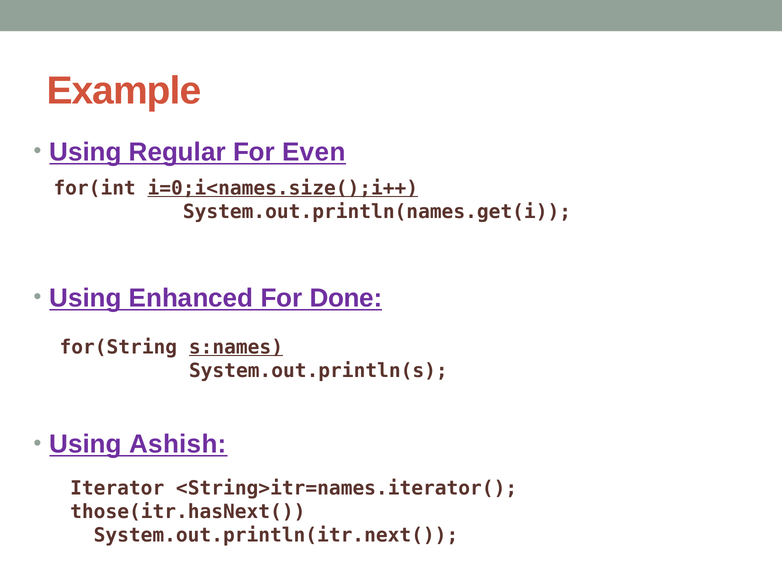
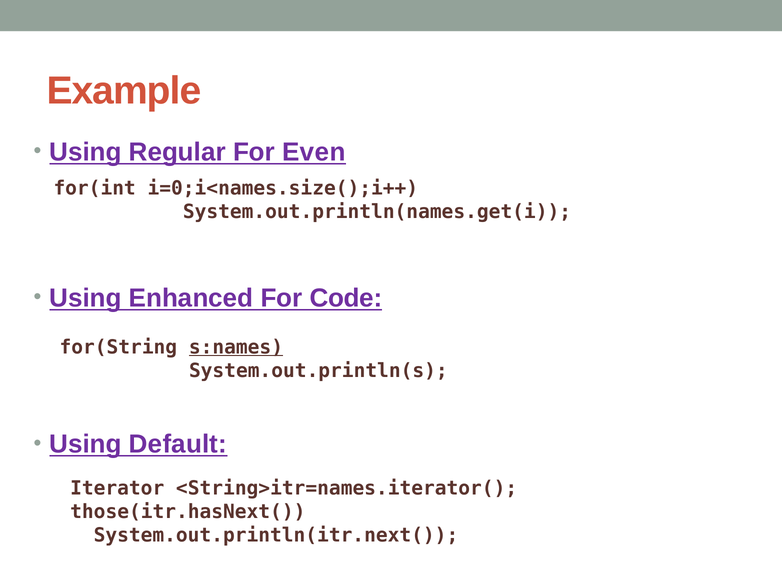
i=0;i<names.size();i++ underline: present -> none
Done: Done -> Code
Ashish: Ashish -> Default
